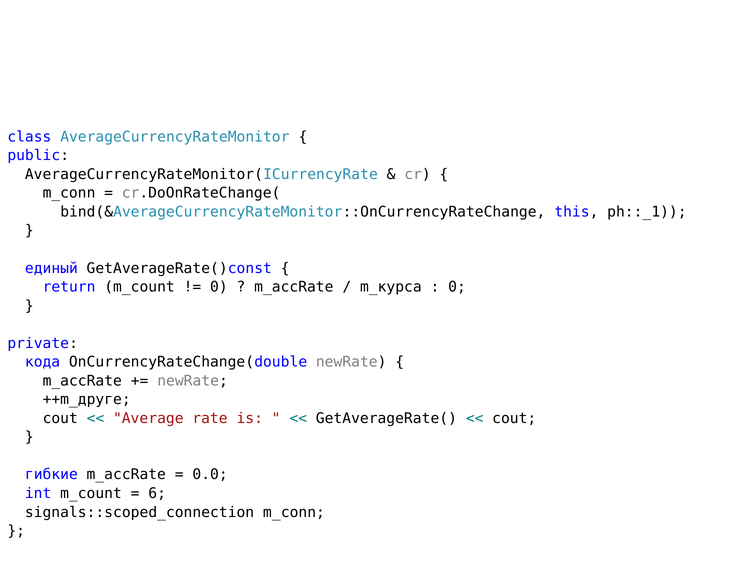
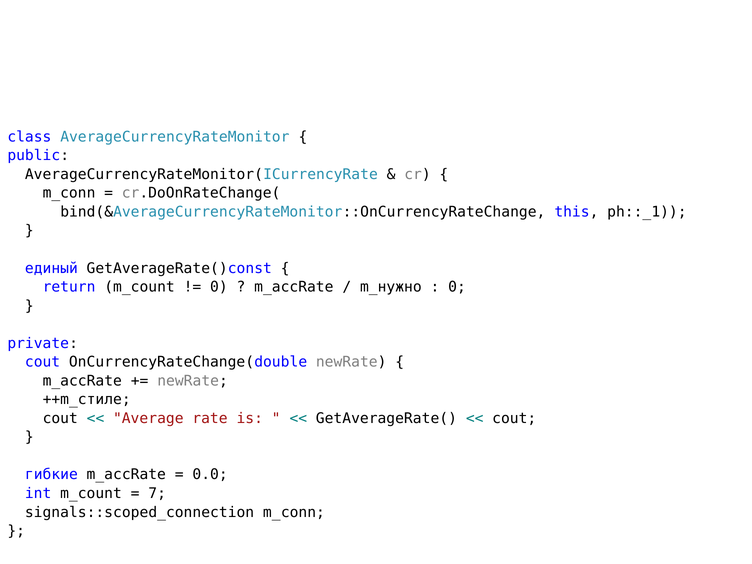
m_курса: m_курса -> m_нужно
кода at (43, 362): кода -> cout
++m_друге: ++m_друге -> ++m_стиле
6: 6 -> 7
